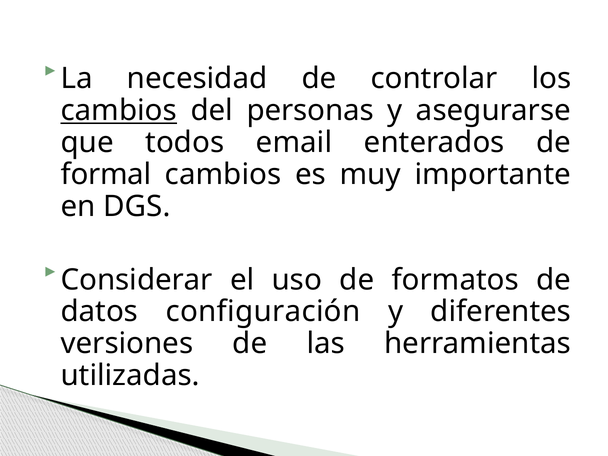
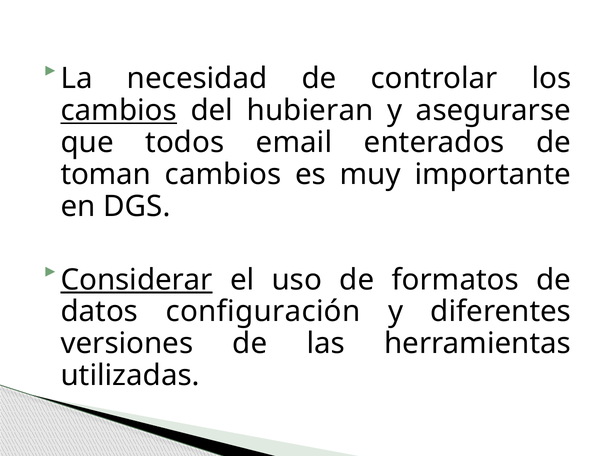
personas: personas -> hubieran
formal: formal -> toman
Considerar underline: none -> present
